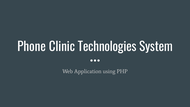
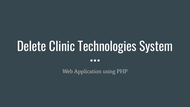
Phone: Phone -> Delete
